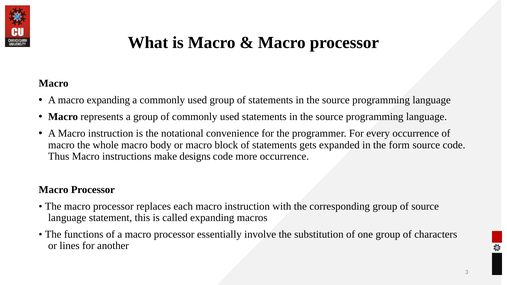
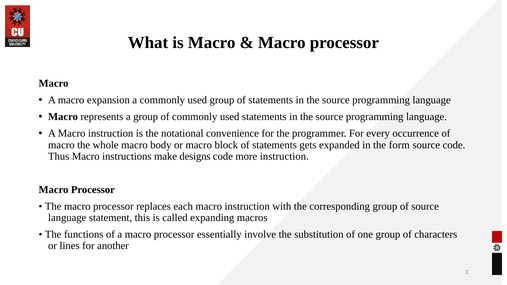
macro expanding: expanding -> expansion
more occurrence: occurrence -> instruction
